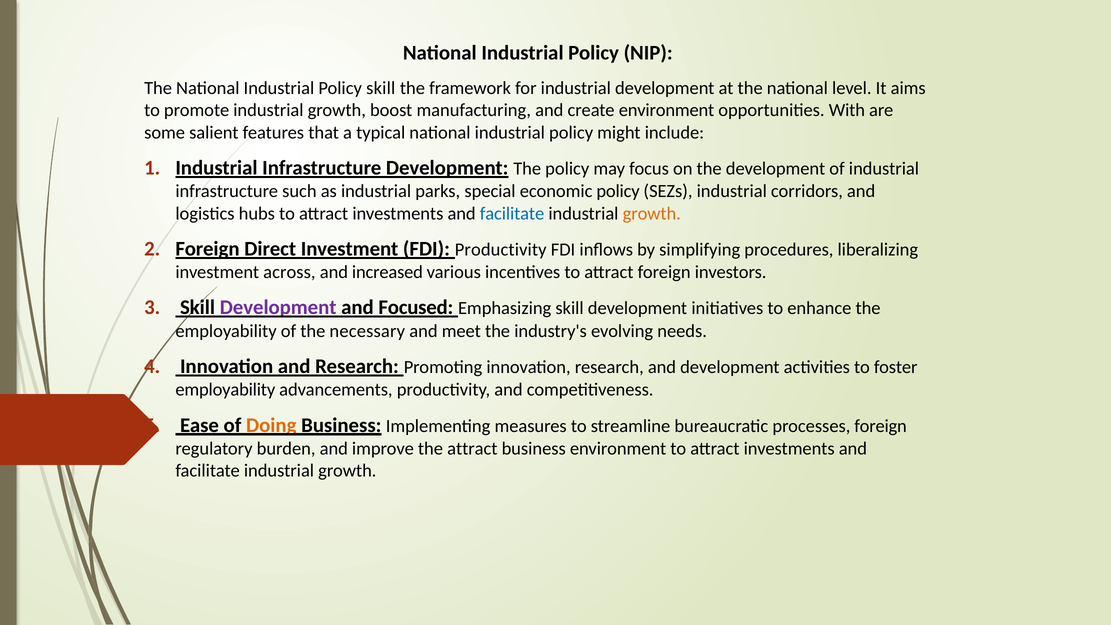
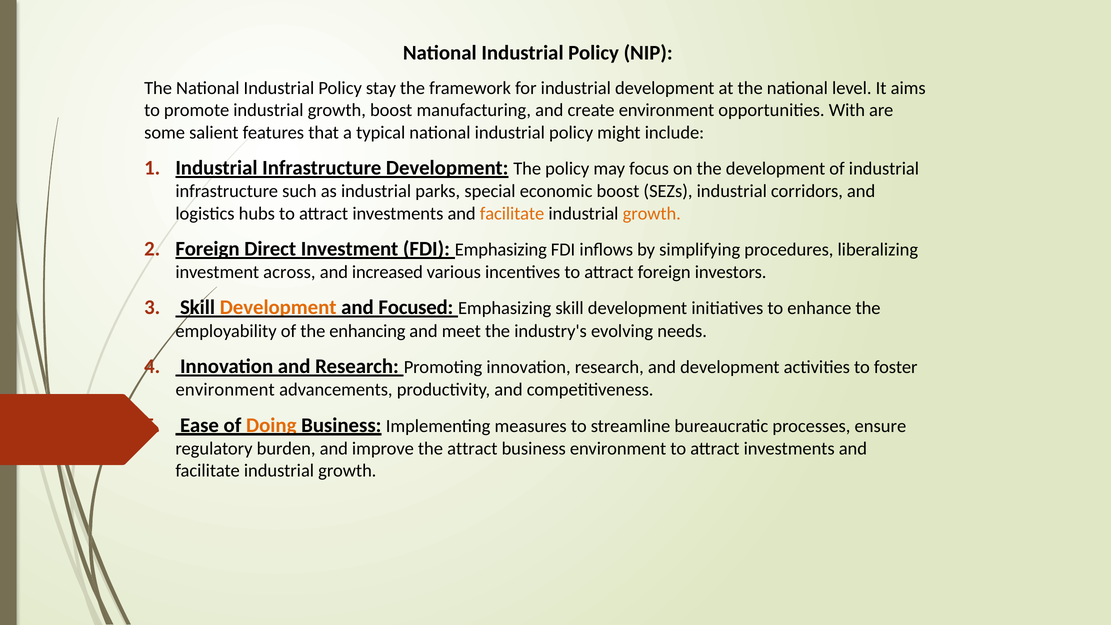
Policy skill: skill -> stay
economic policy: policy -> boost
facilitate at (512, 213) colour: blue -> orange
FDI Productivity: Productivity -> Emphasizing
Development at (278, 308) colour: purple -> orange
necessary: necessary -> enhancing
employability at (225, 390): employability -> environment
processes foreign: foreign -> ensure
